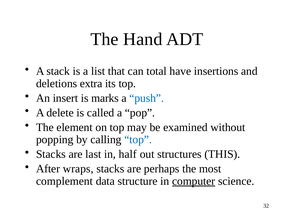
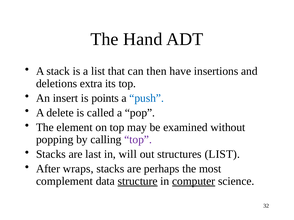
total: total -> then
marks: marks -> points
top at (138, 140) colour: blue -> purple
half: half -> will
structures THIS: THIS -> LIST
structure underline: none -> present
